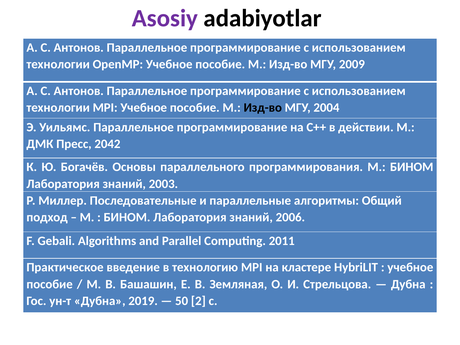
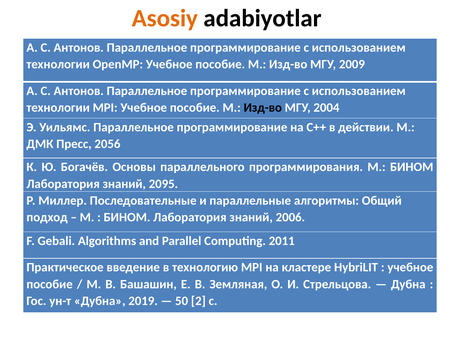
Asosiy colour: purple -> orange
2042: 2042 -> 2056
2003: 2003 -> 2095
